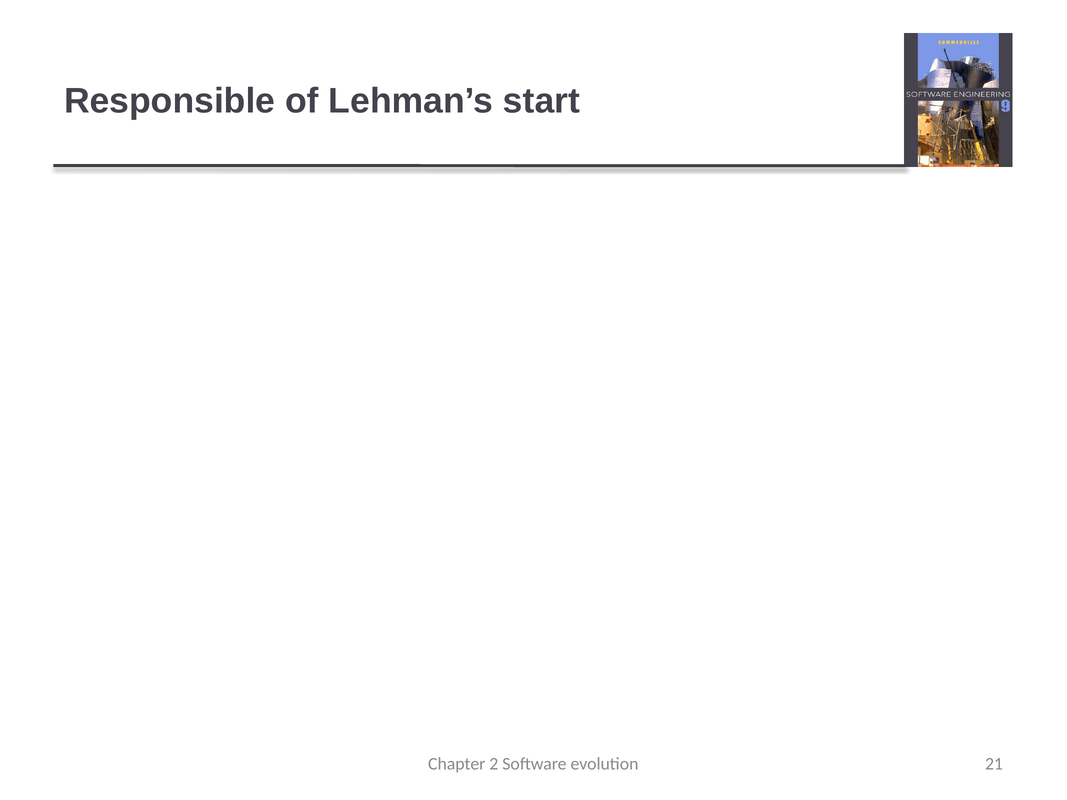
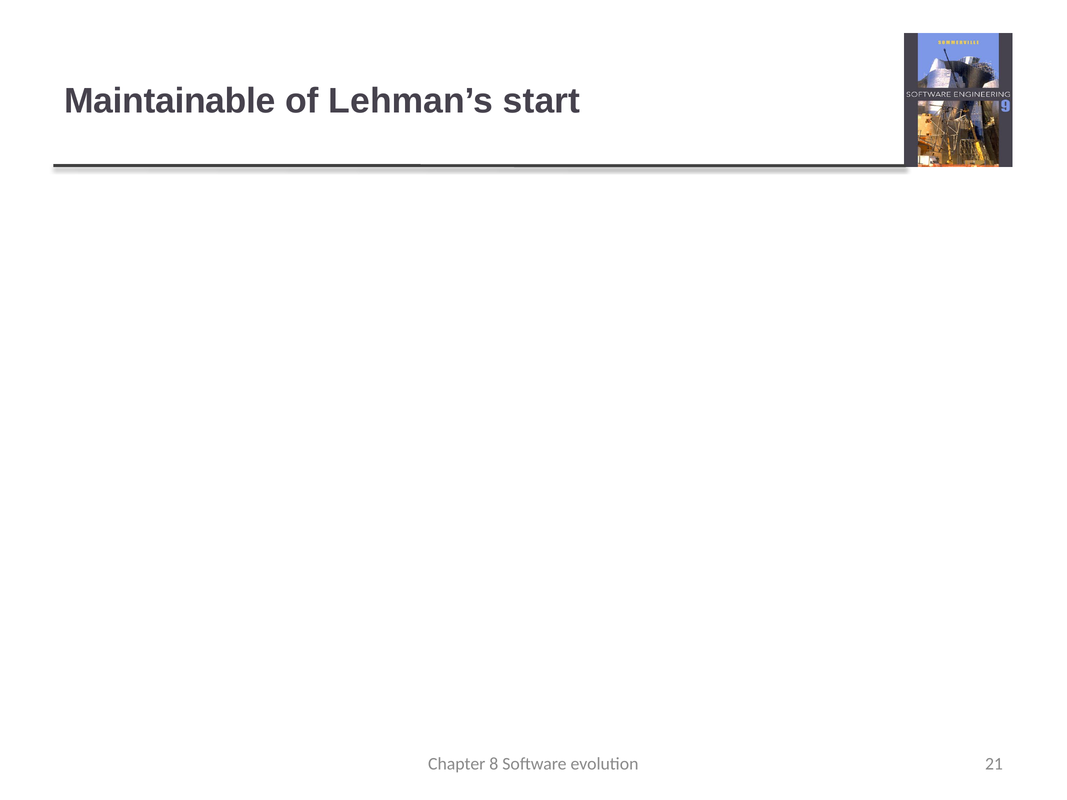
Responsible: Responsible -> Maintainable
2: 2 -> 8
